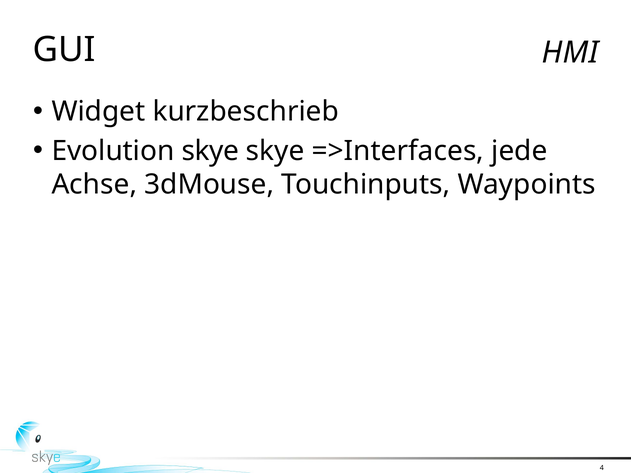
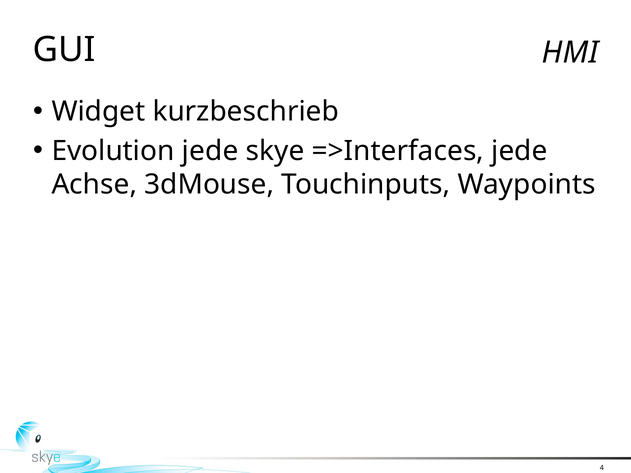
Evolution skye: skye -> jede
